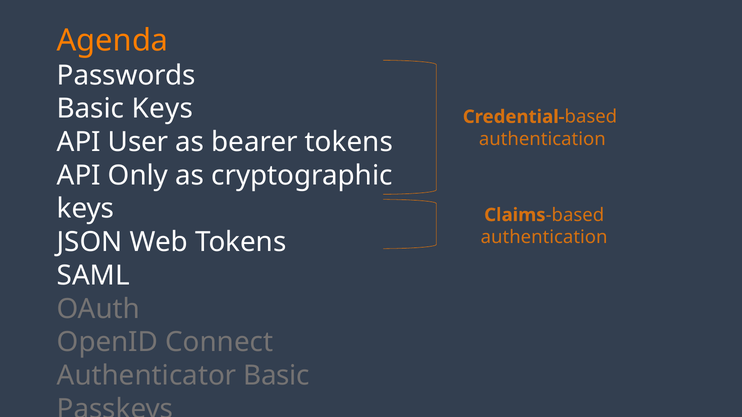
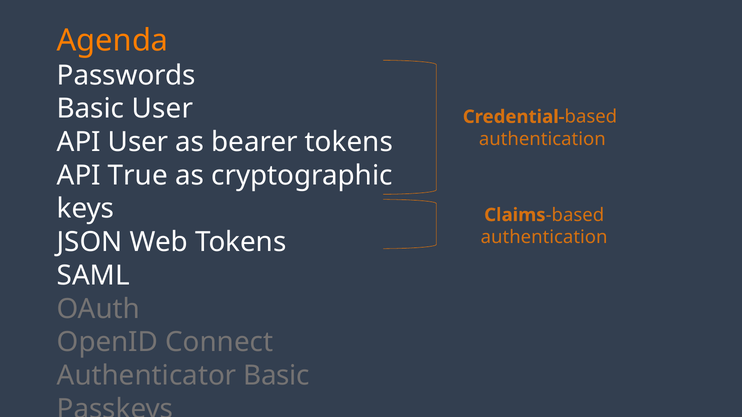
Basic Keys: Keys -> User
Only: Only -> True
